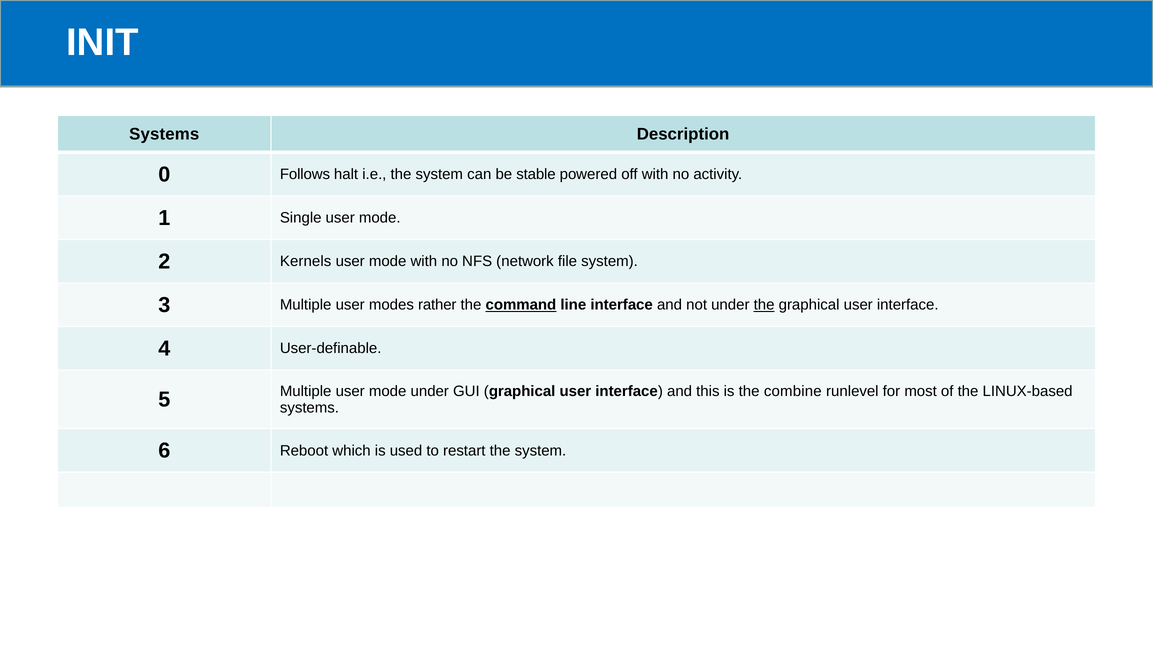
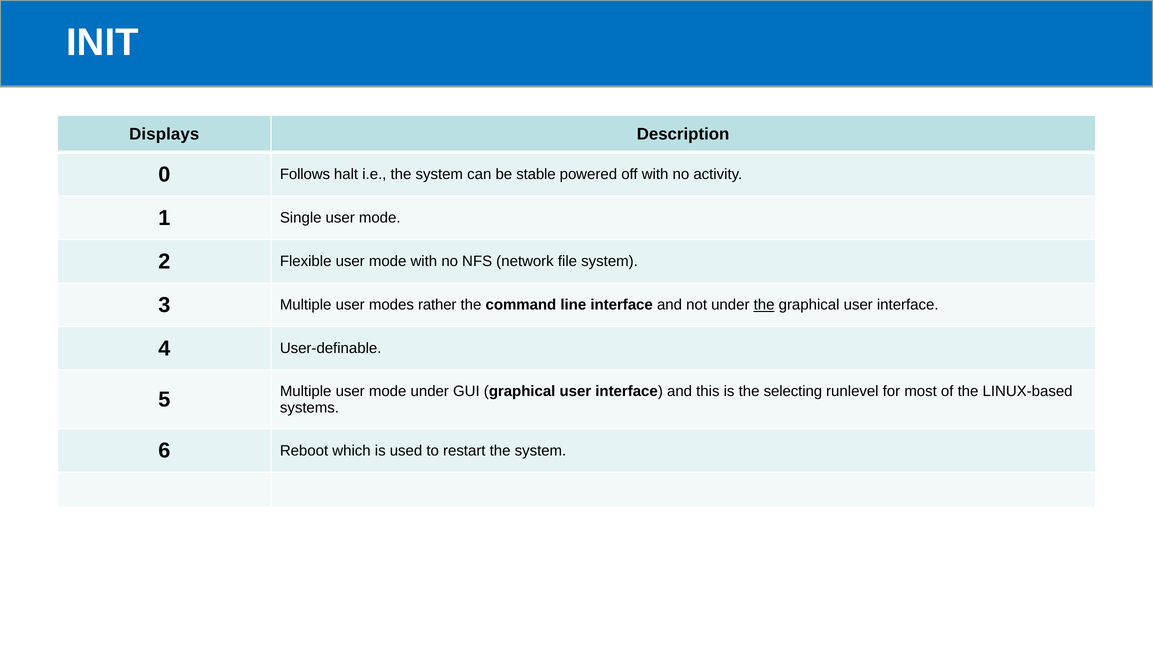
Systems at (164, 134): Systems -> Displays
Kernels: Kernels -> Flexible
command underline: present -> none
combine: combine -> selecting
